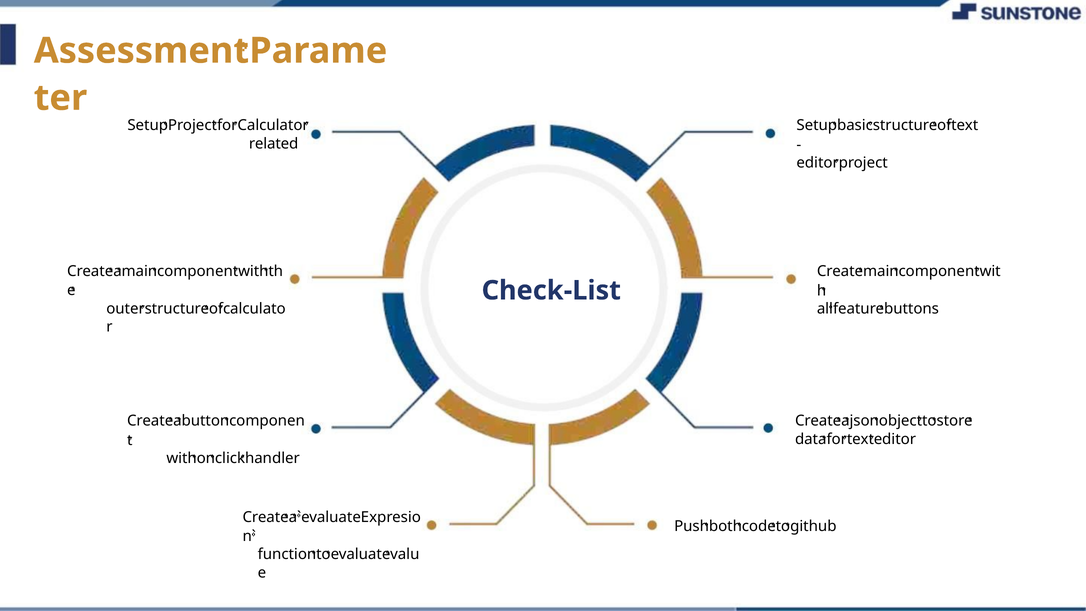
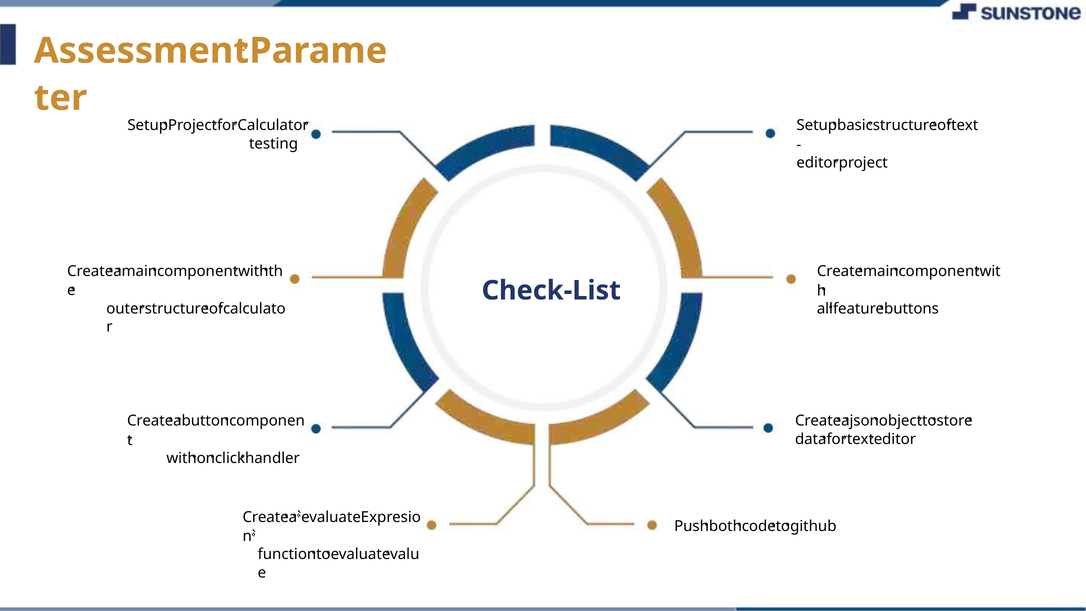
related: related -> testing
